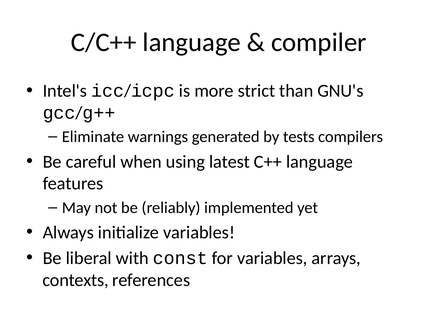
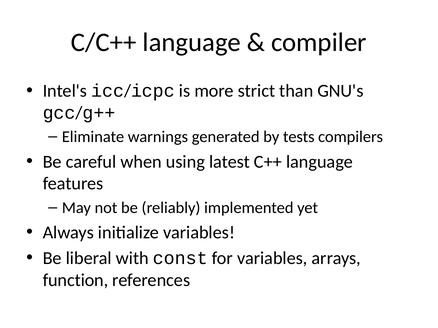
contexts: contexts -> function
